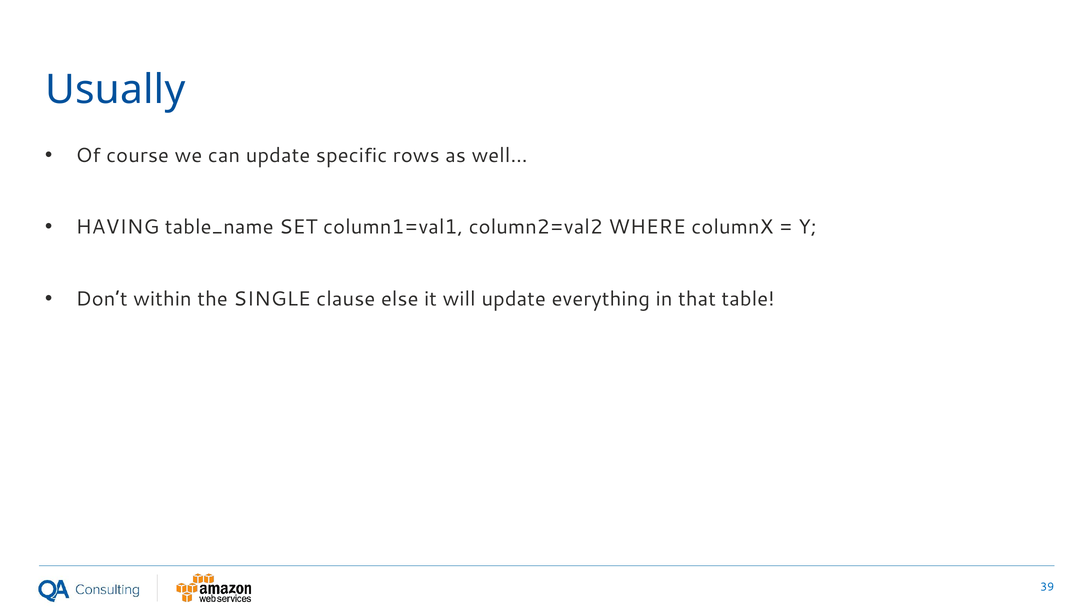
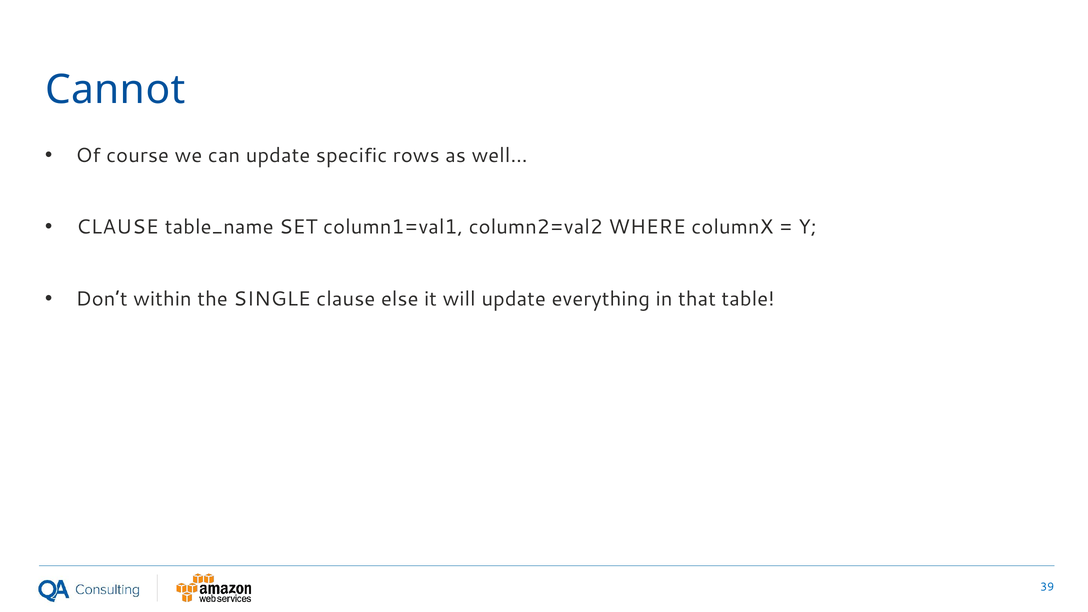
Usually: Usually -> Cannot
HAVING at (117, 227): HAVING -> CLAUSE
